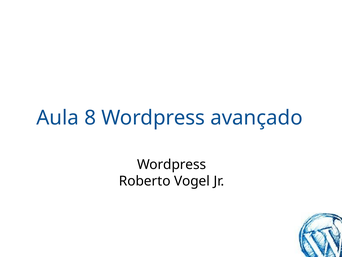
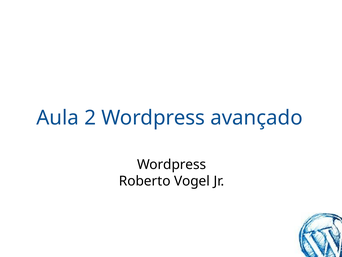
8: 8 -> 2
